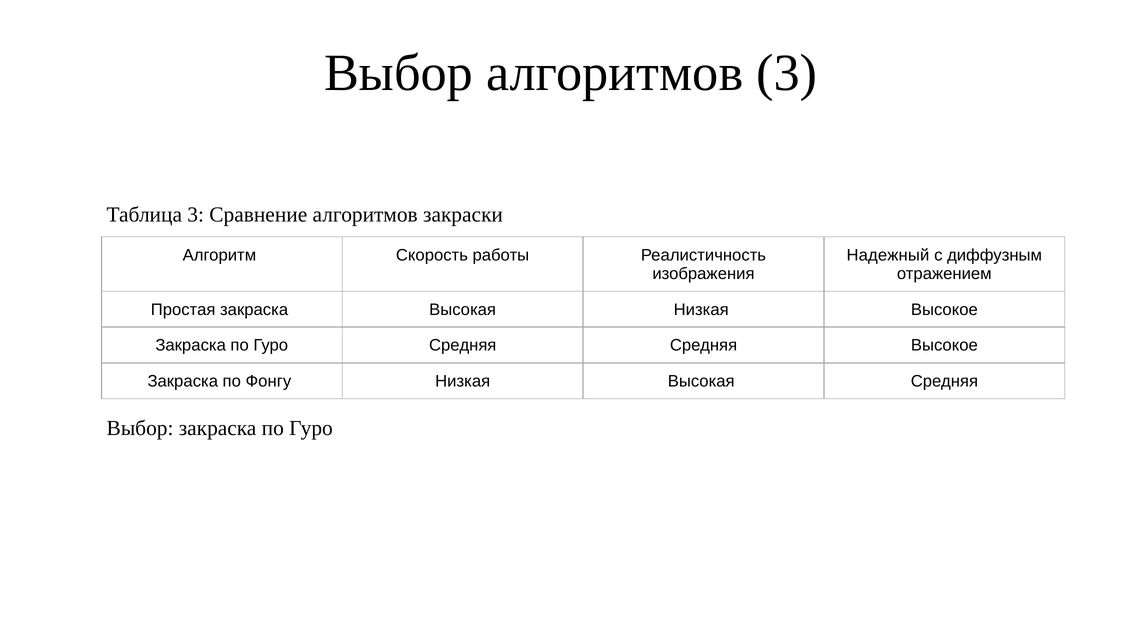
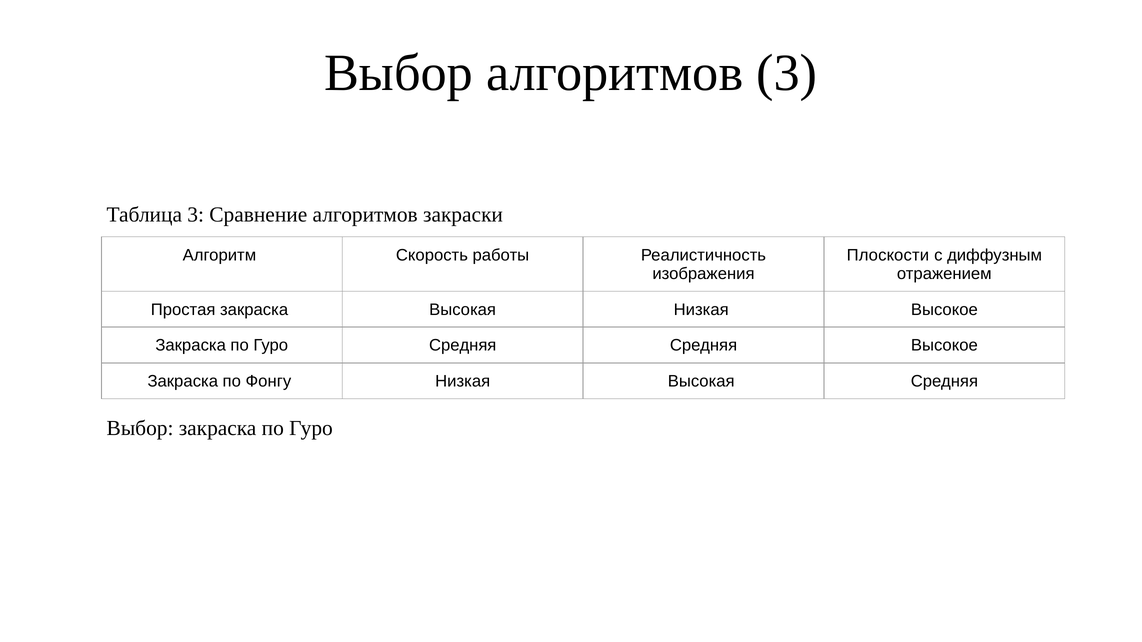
Надежный: Надежный -> Плоскости
